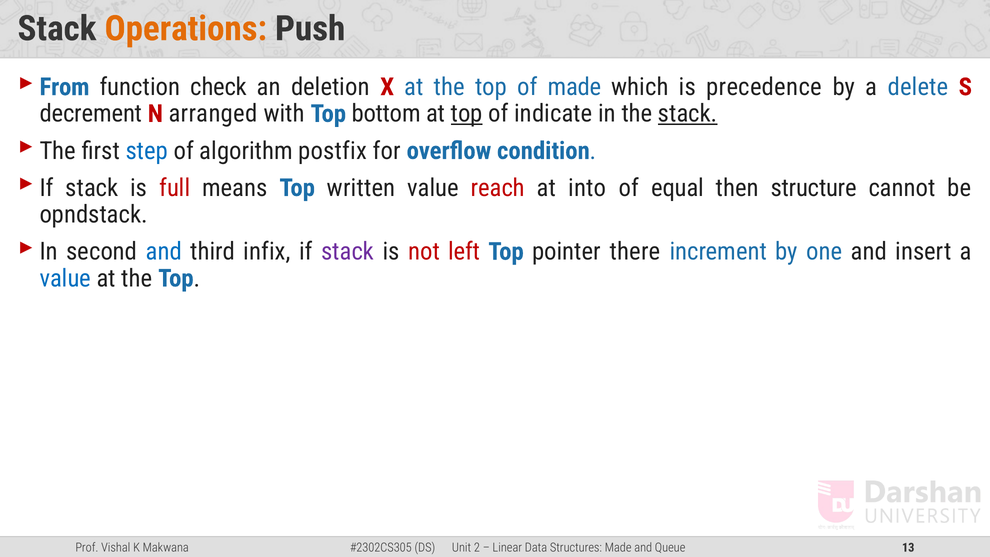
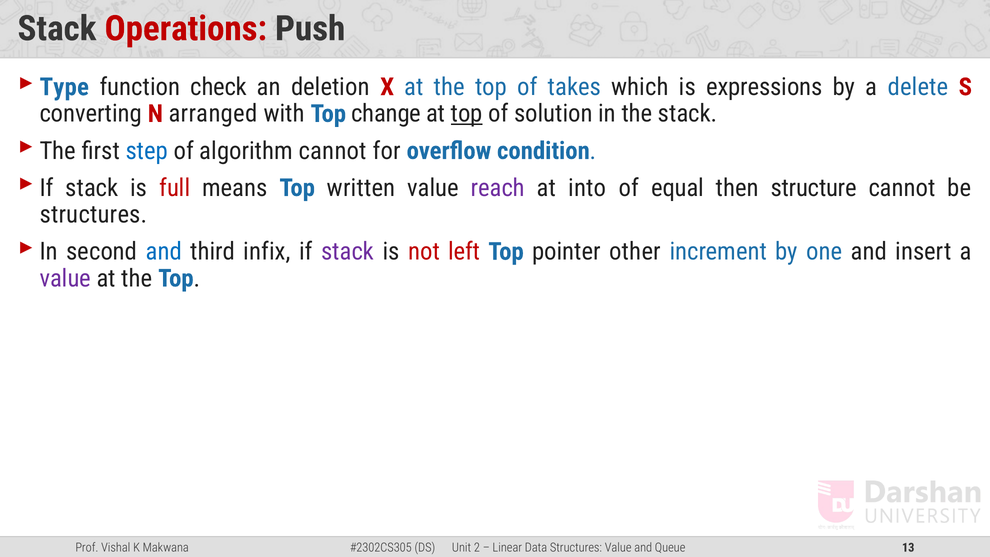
Operations colour: orange -> red
From: From -> Type
of made: made -> takes
precedence: precedence -> expressions
decrement: decrement -> converting
bottom: bottom -> change
indicate: indicate -> solution
stack at (688, 114) underline: present -> none
algorithm postfix: postfix -> cannot
reach colour: red -> purple
opndstack at (94, 215): opndstack -> structures
there: there -> other
value at (65, 278) colour: blue -> purple
Made at (618, 547): Made -> Value
